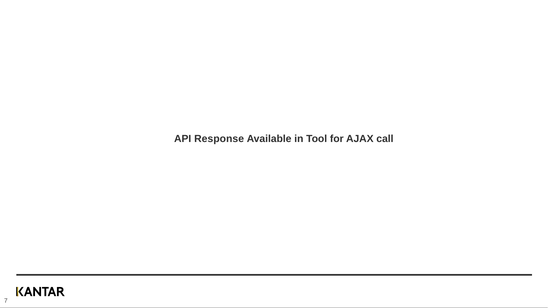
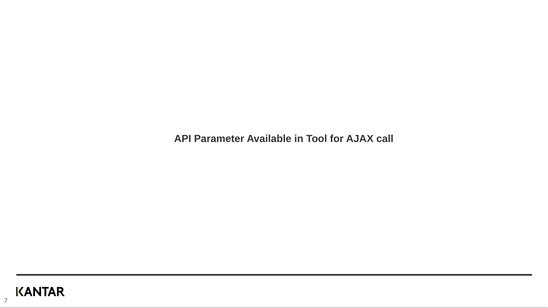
Response: Response -> Parameter
